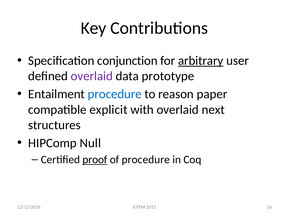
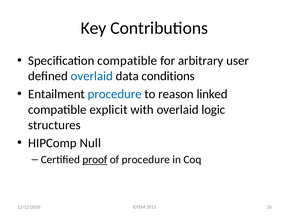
Specification conjunction: conjunction -> compatible
arbitrary underline: present -> none
overlaid at (92, 76) colour: purple -> blue
prototype: prototype -> conditions
paper: paper -> linked
next: next -> logic
